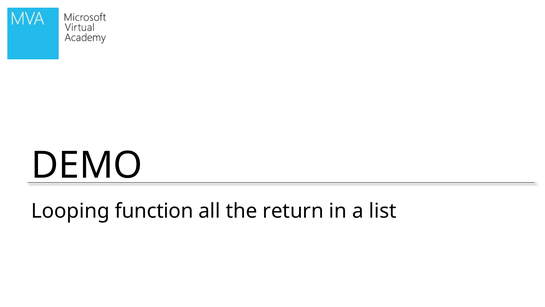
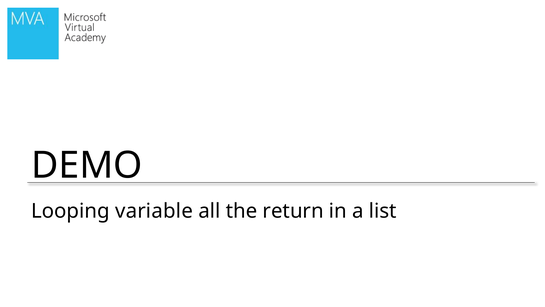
function: function -> variable
